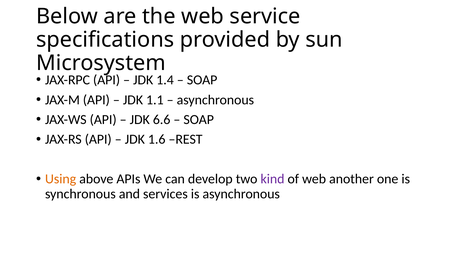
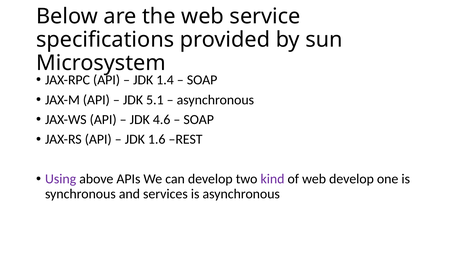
1.1: 1.1 -> 5.1
6.6: 6.6 -> 4.6
Using colour: orange -> purple
web another: another -> develop
